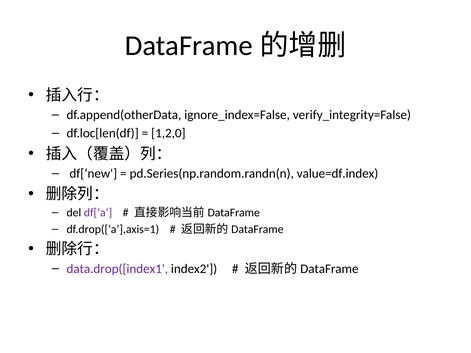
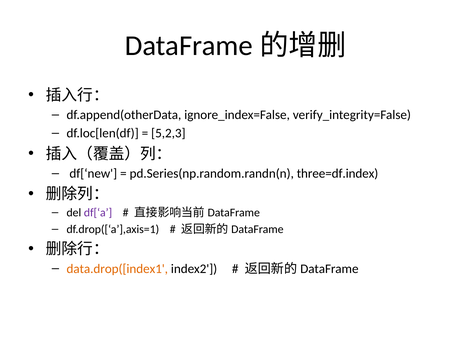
1,2,0: 1,2,0 -> 5,2,3
value=df.index: value=df.index -> three=df.index
data.drop([index1 colour: purple -> orange
